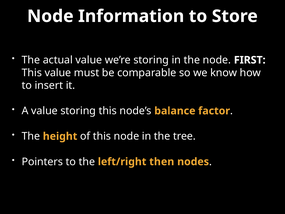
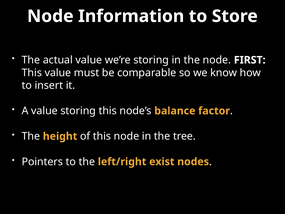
then: then -> exist
